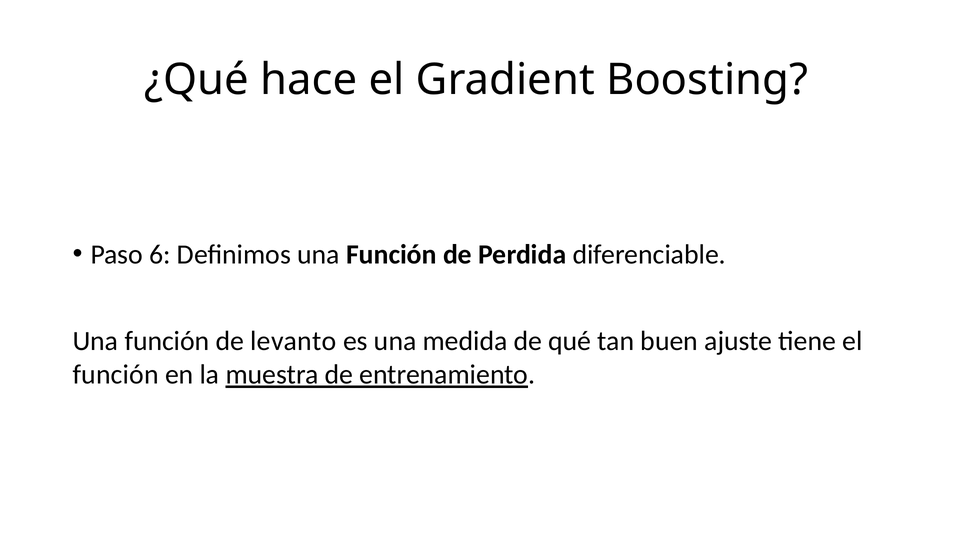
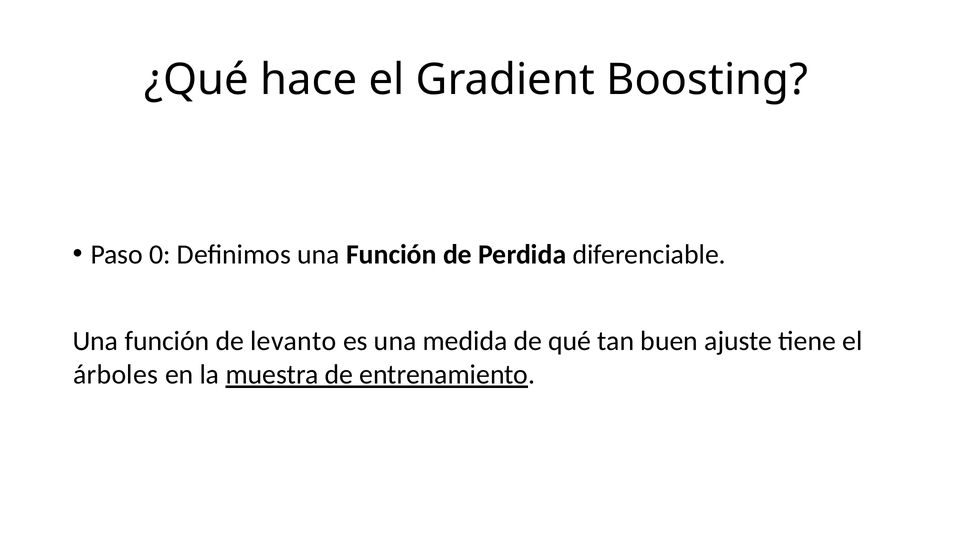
6: 6 -> 0
función at (116, 375): función -> árboles
